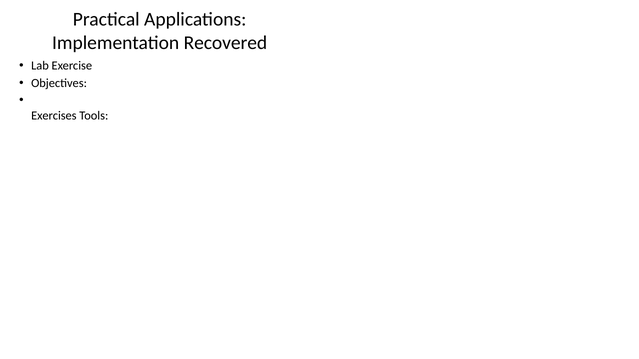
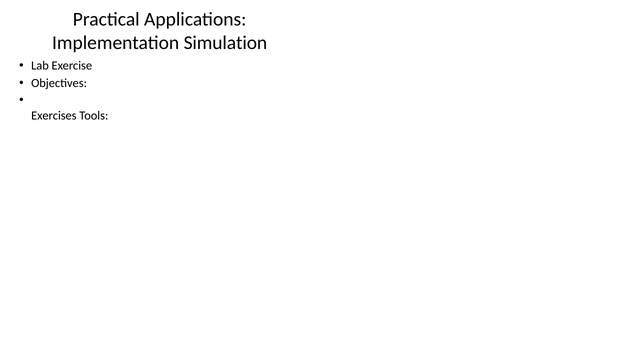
Recovered: Recovered -> Simulation
